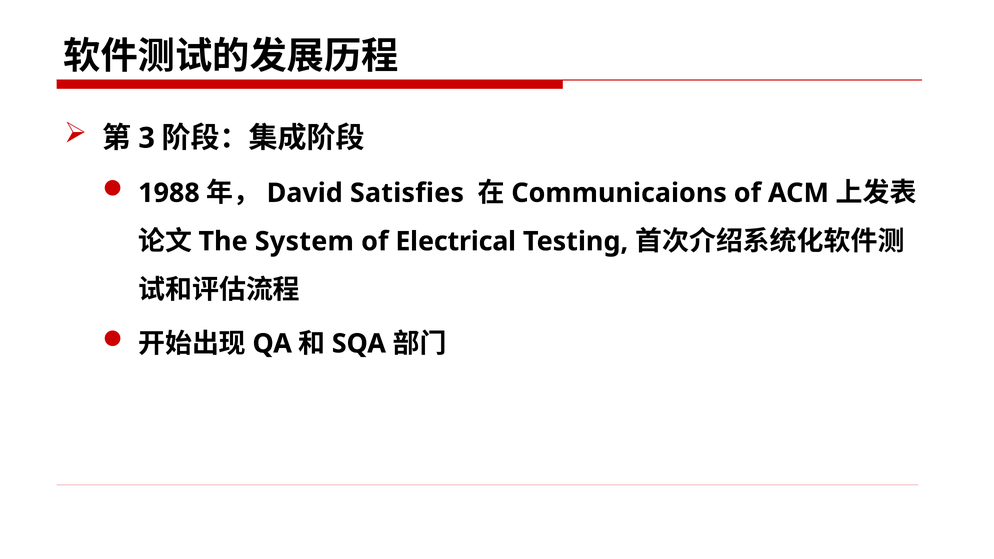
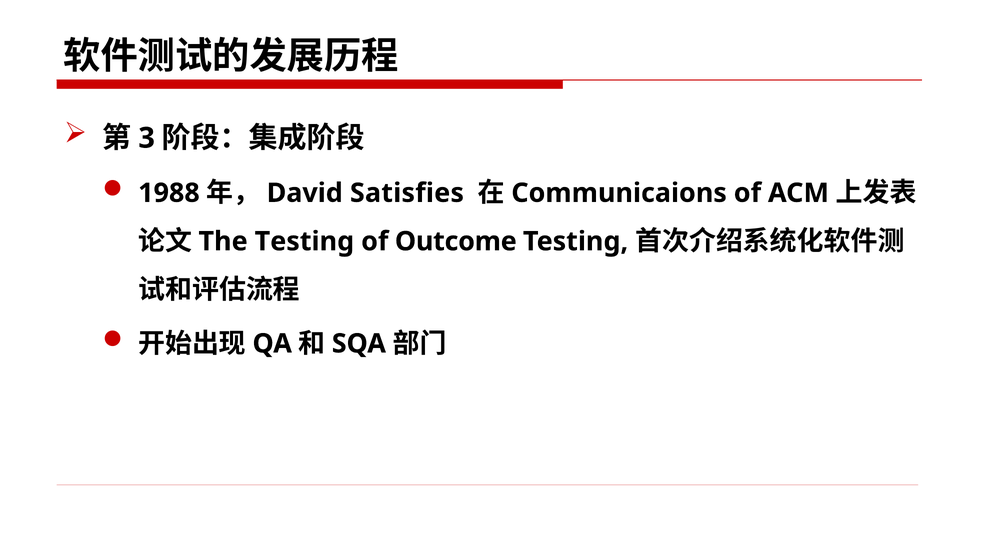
System at (304, 241): System -> Testing
Electrical: Electrical -> Outcome
